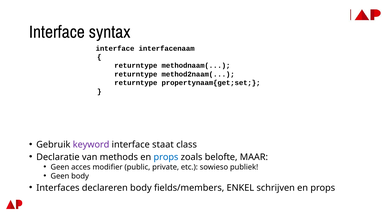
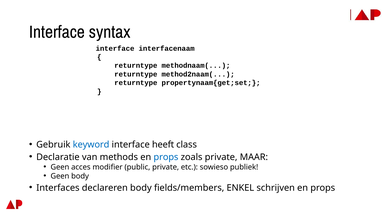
keyword colour: purple -> blue
staat: staat -> heeft
zoals belofte: belofte -> private
